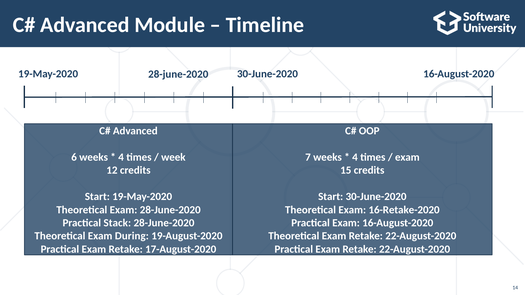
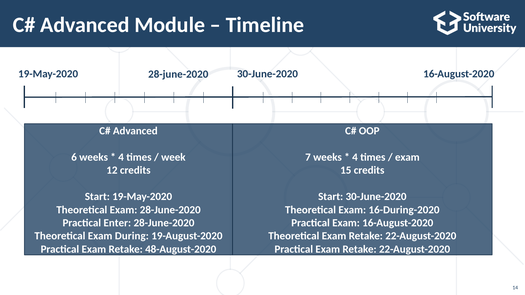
16-Retake-2020: 16-Retake-2020 -> 16-During-2020
Stack: Stack -> Enter
17-August-2020: 17-August-2020 -> 48-August-2020
